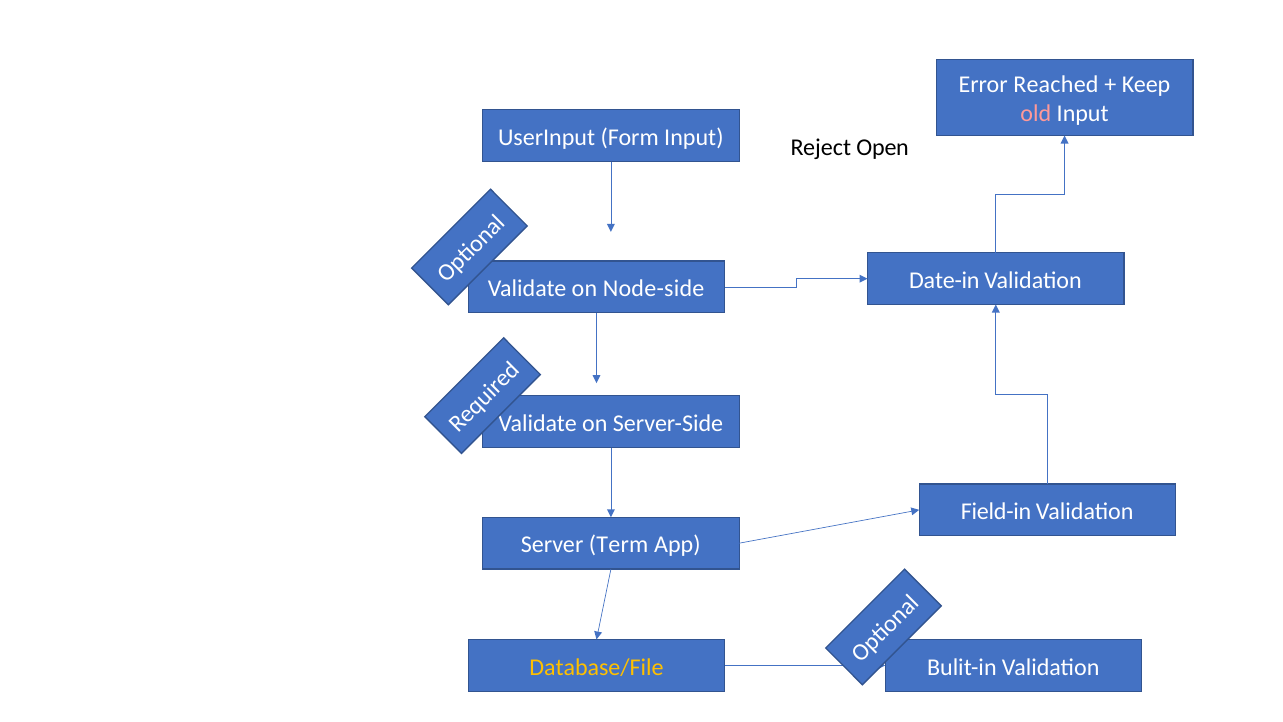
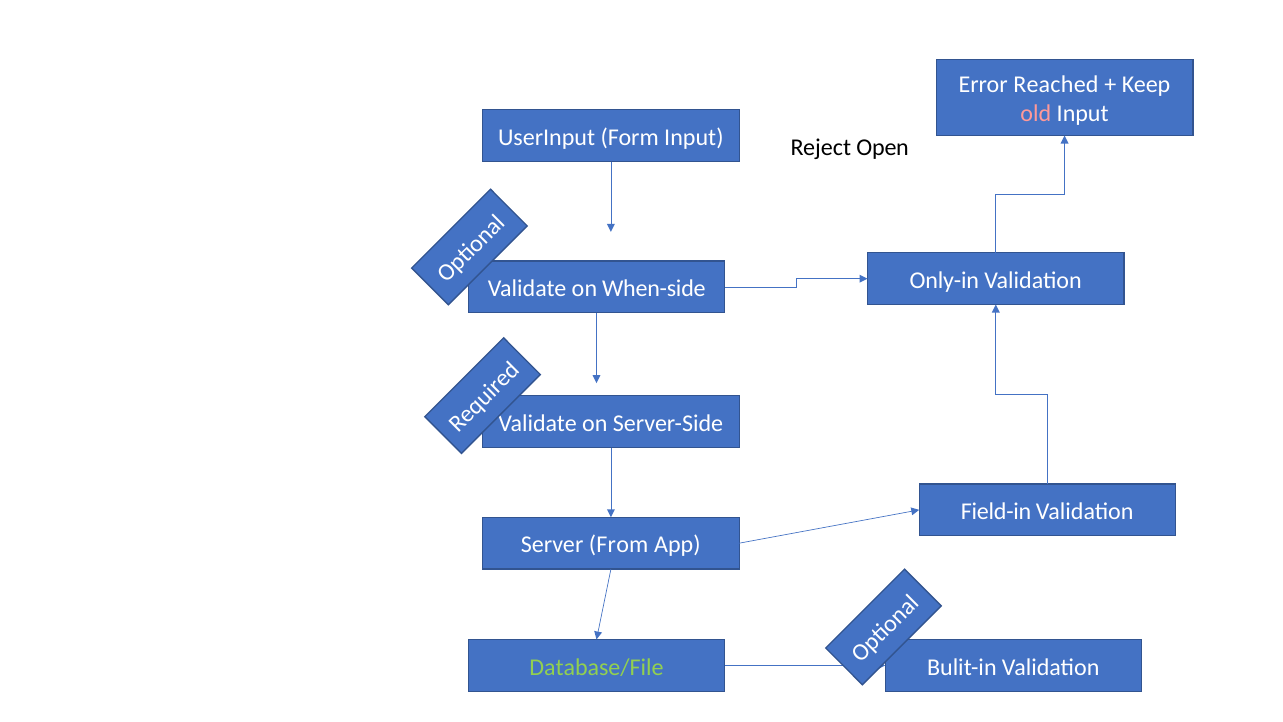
Date-in: Date-in -> Only-in
Node-side: Node-side -> When-side
Term: Term -> From
Database/File colour: yellow -> light green
